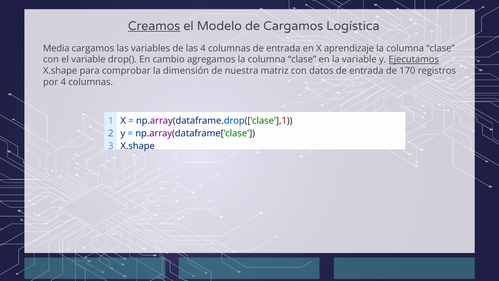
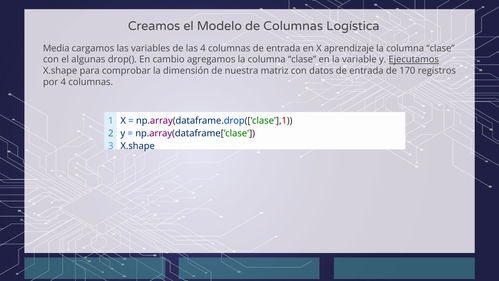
Creamos underline: present -> none
de Cargamos: Cargamos -> Columnas
el variable: variable -> algunas
